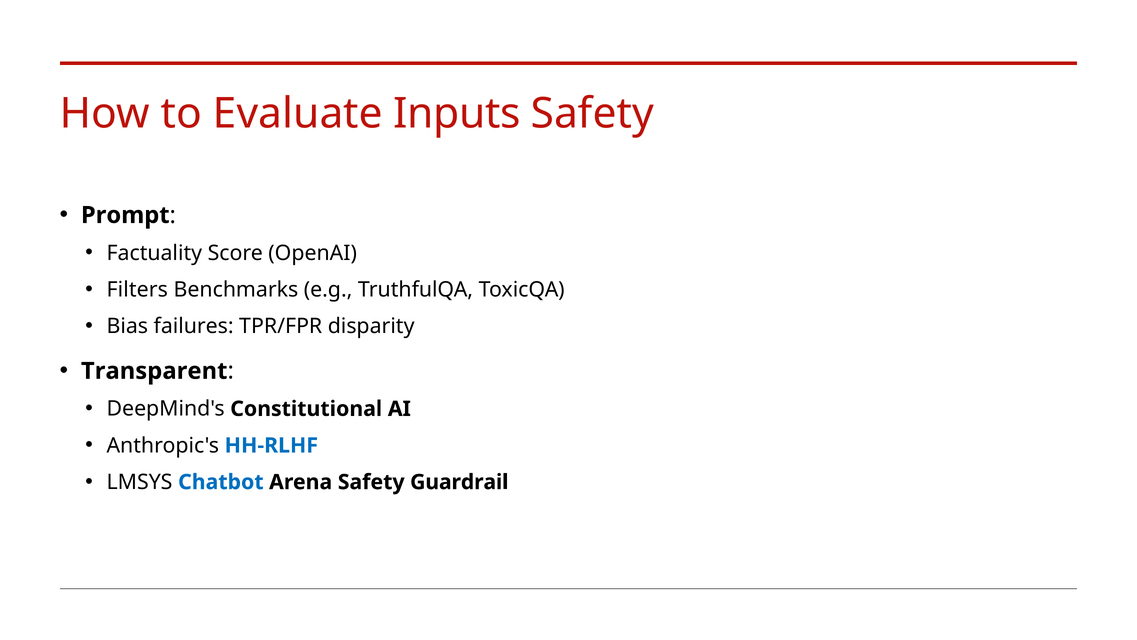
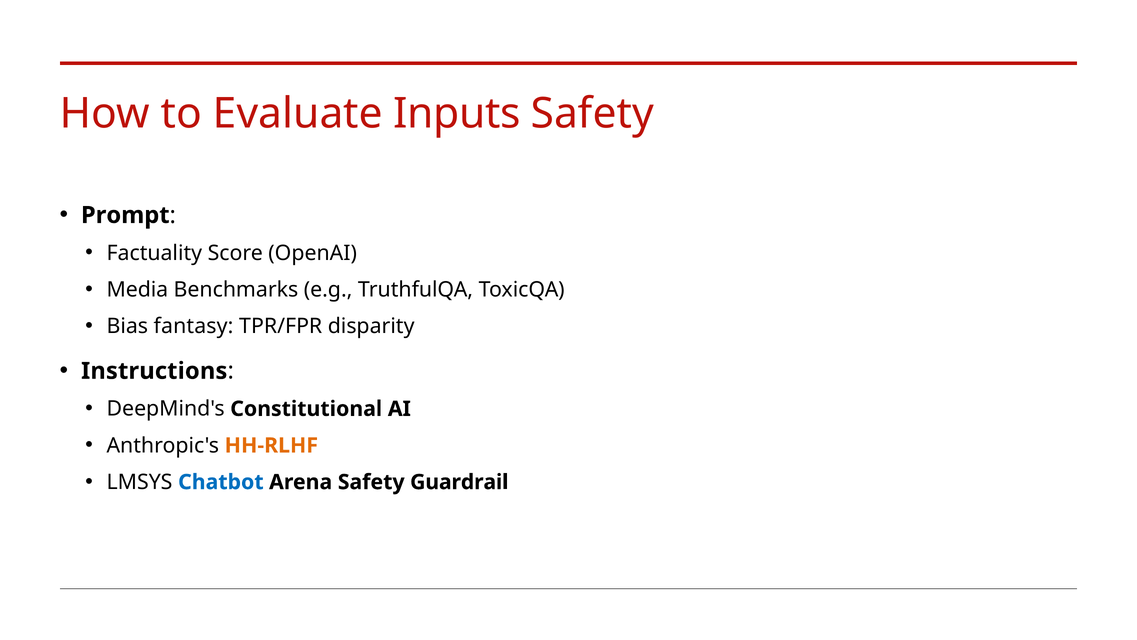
Filters: Filters -> Media
failures: failures -> fantasy
Transparent: Transparent -> Instructions
HH-RLHF colour: blue -> orange
